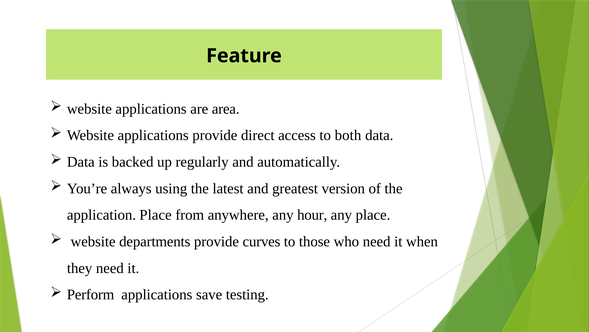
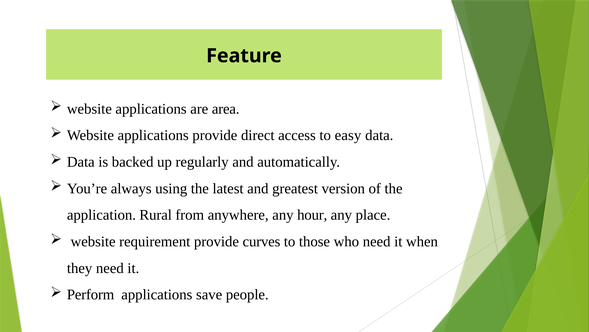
both: both -> easy
application Place: Place -> Rural
departments: departments -> requirement
testing: testing -> people
